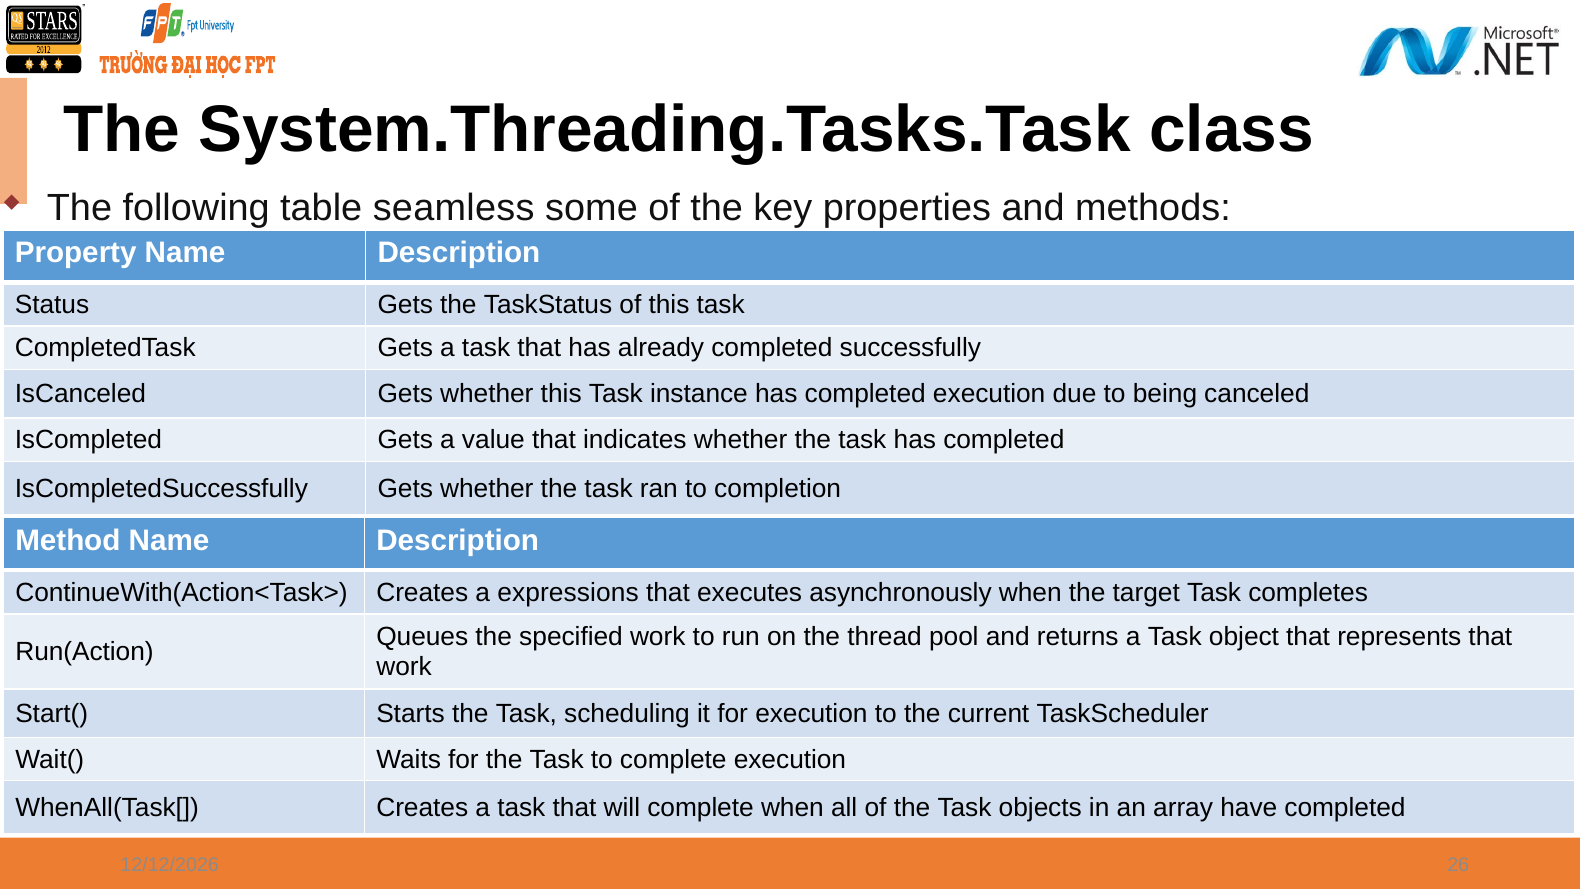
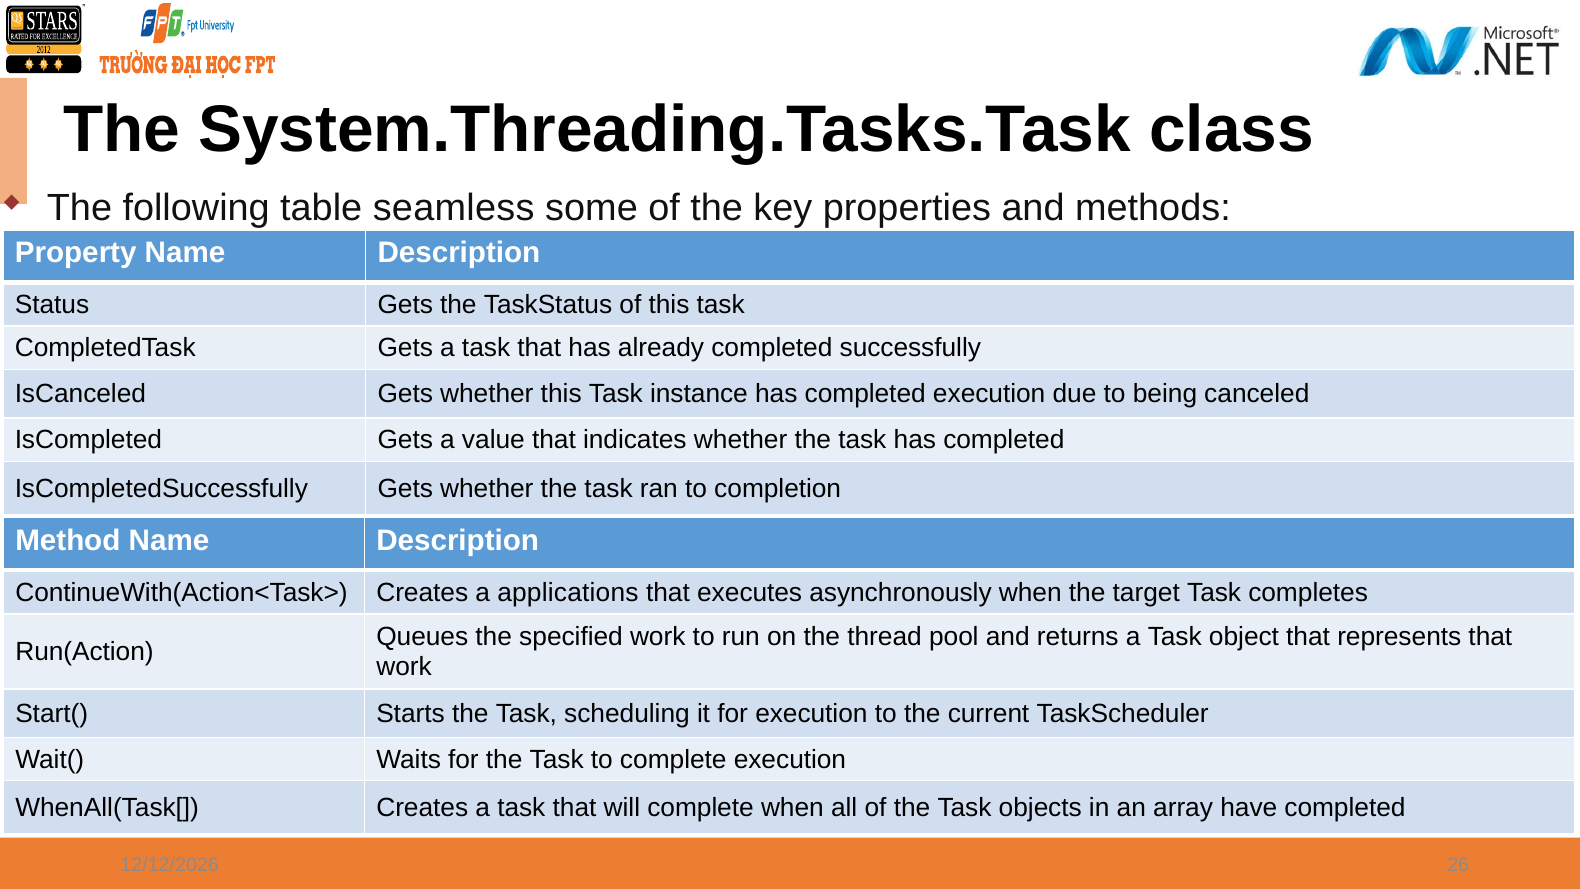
expressions: expressions -> applications
